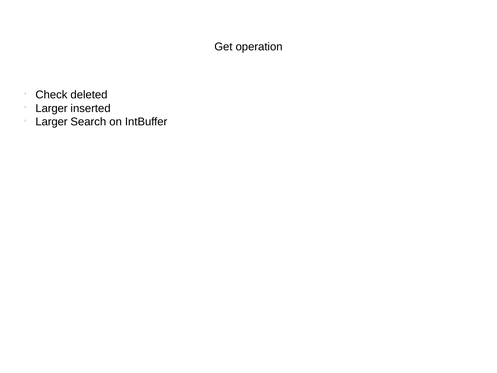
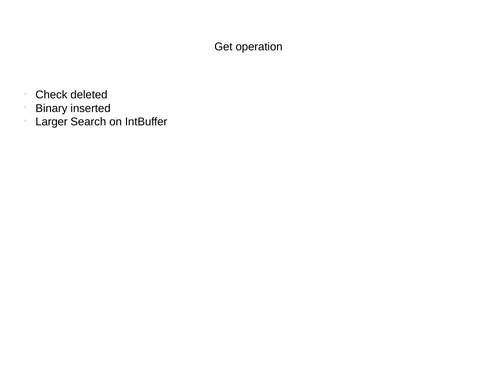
Larger at (52, 108): Larger -> Binary
